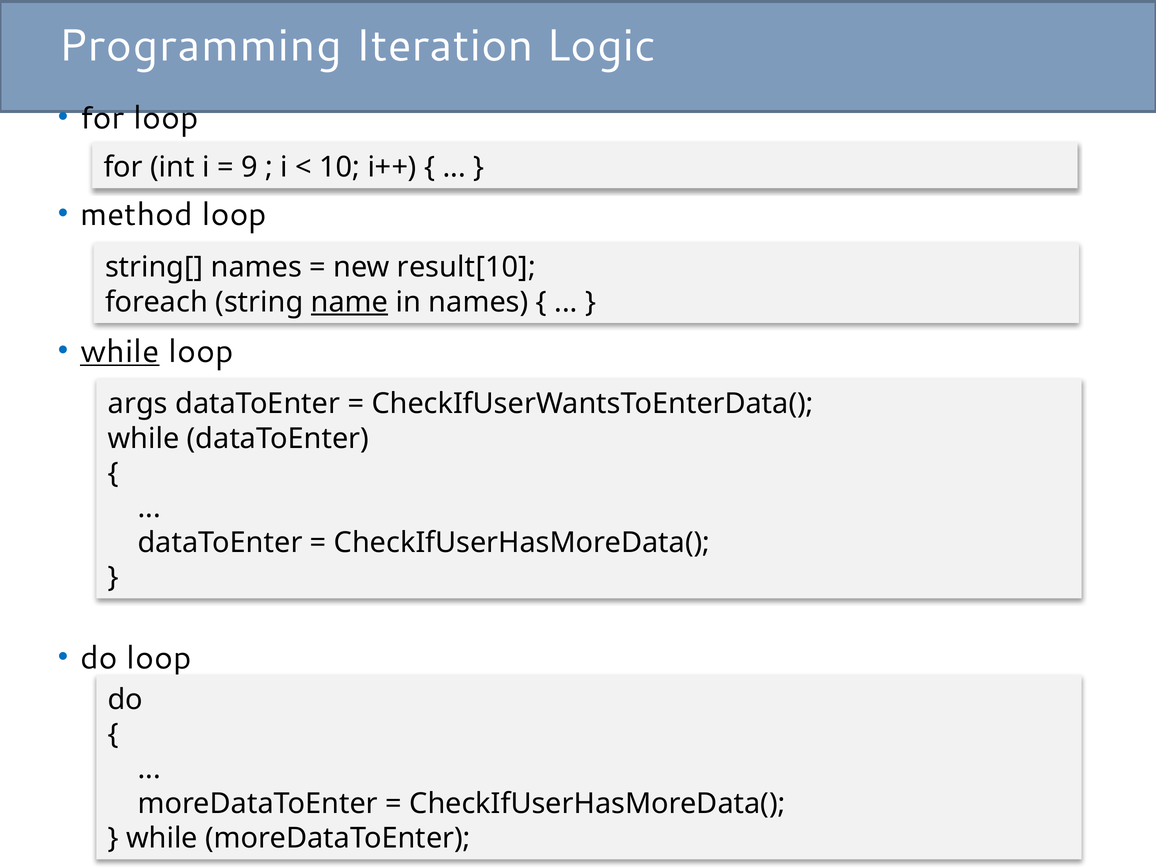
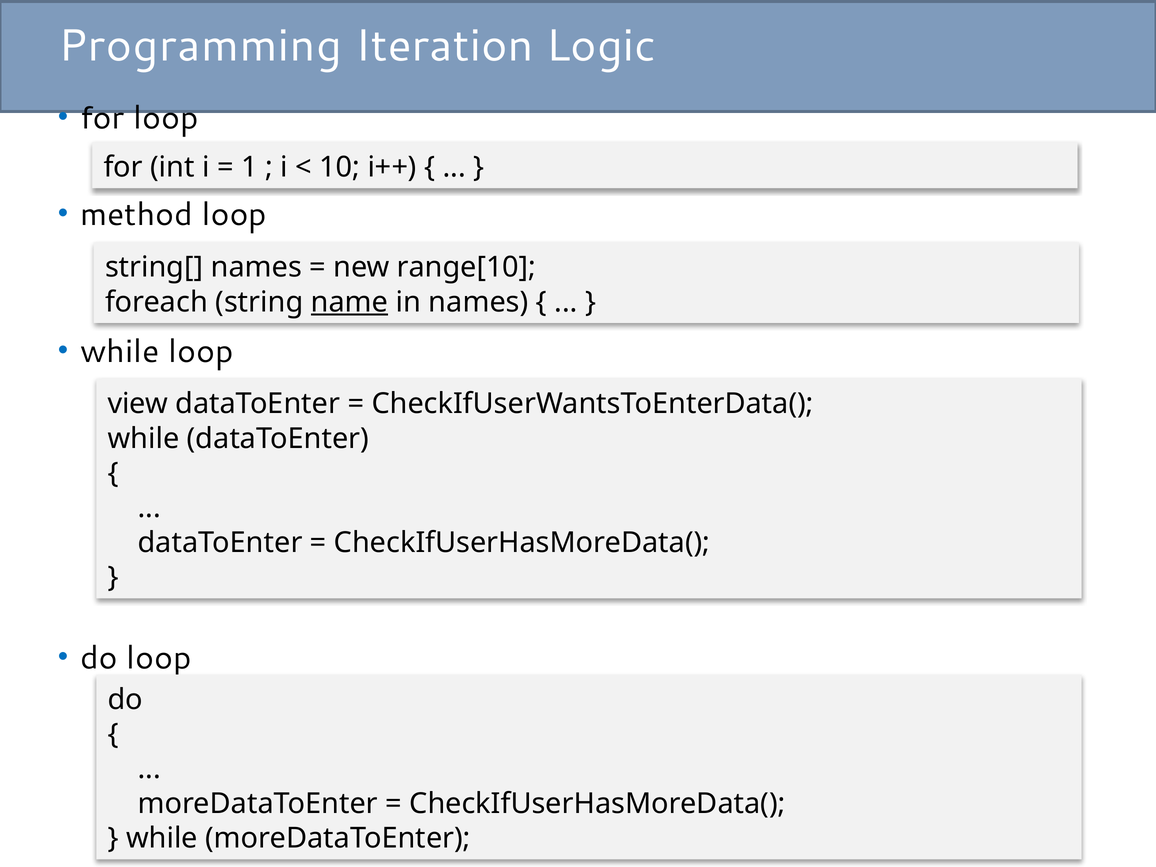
9: 9 -> 1
result[10: result[10 -> range[10
while at (120, 351) underline: present -> none
args: args -> view
